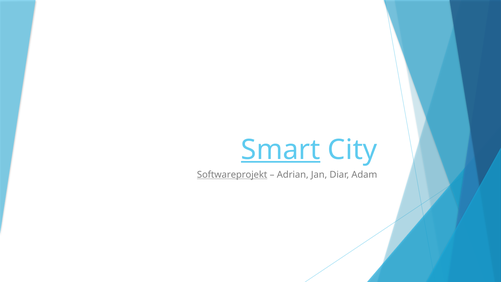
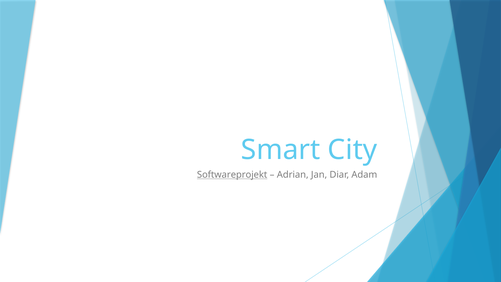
Smart underline: present -> none
